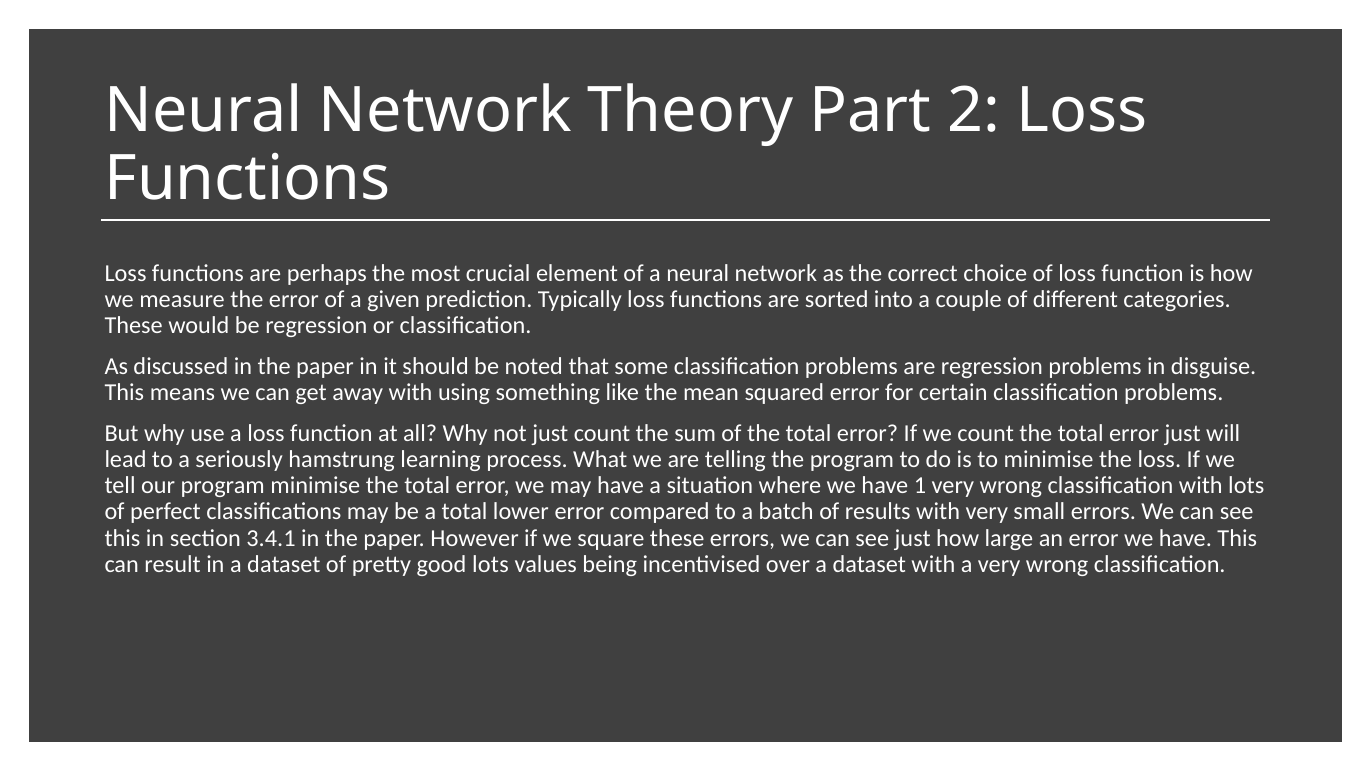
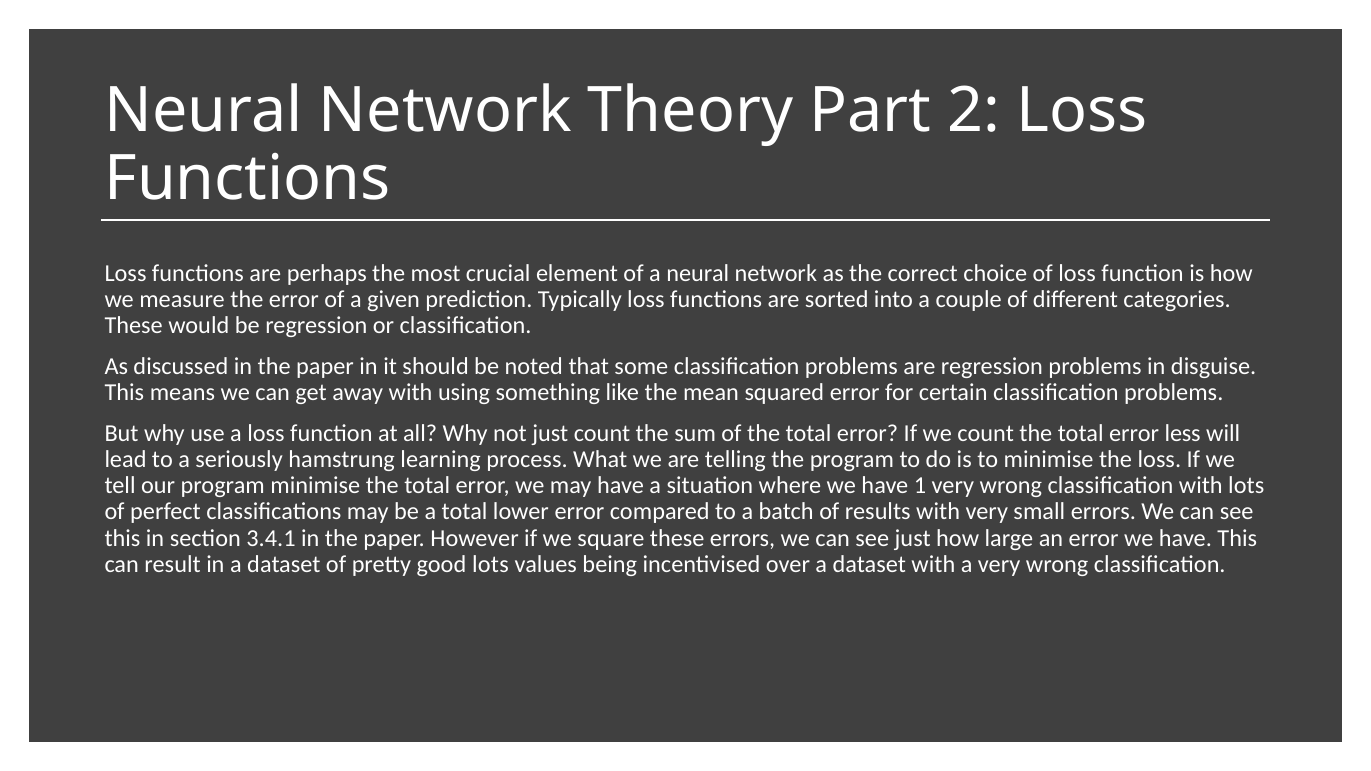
error just: just -> less
